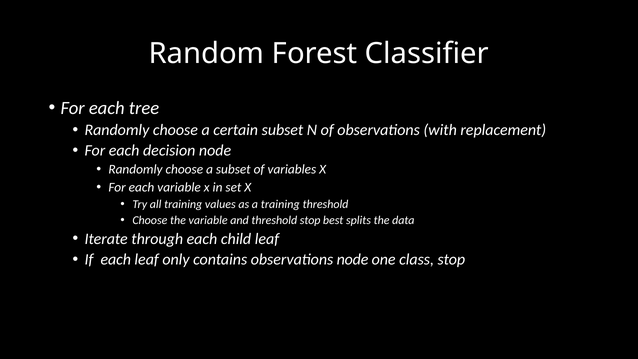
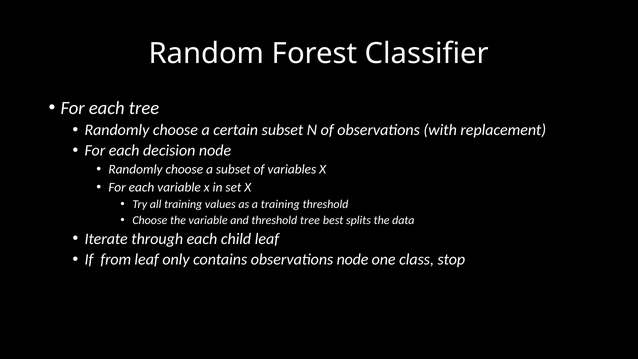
threshold stop: stop -> tree
If each: each -> from
